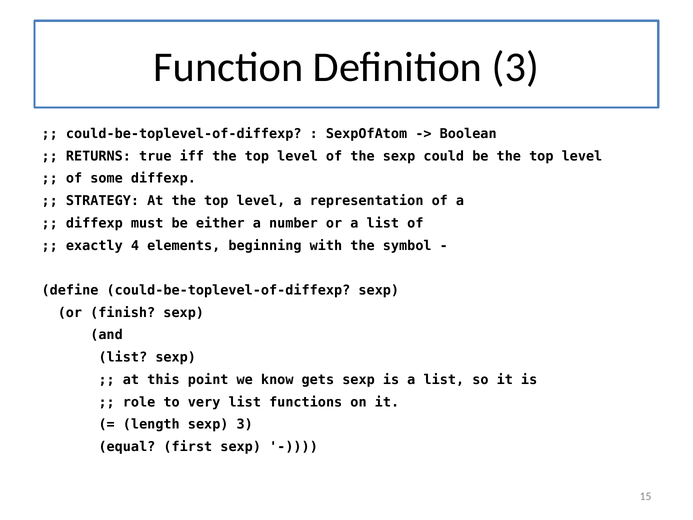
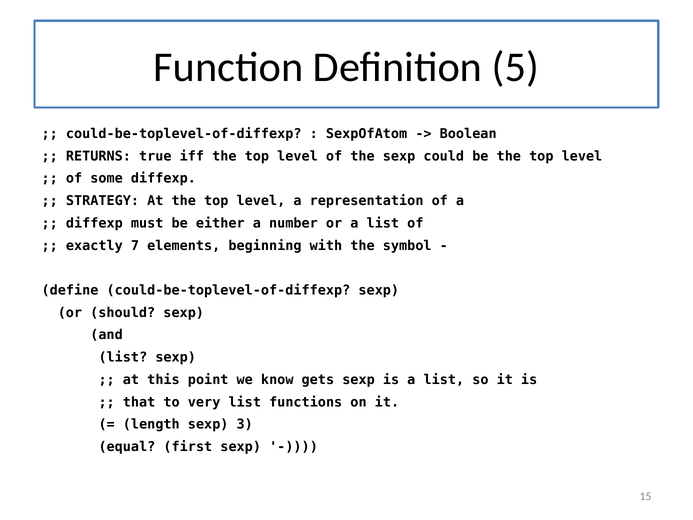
Definition 3: 3 -> 5
4: 4 -> 7
finish: finish -> should
role: role -> that
